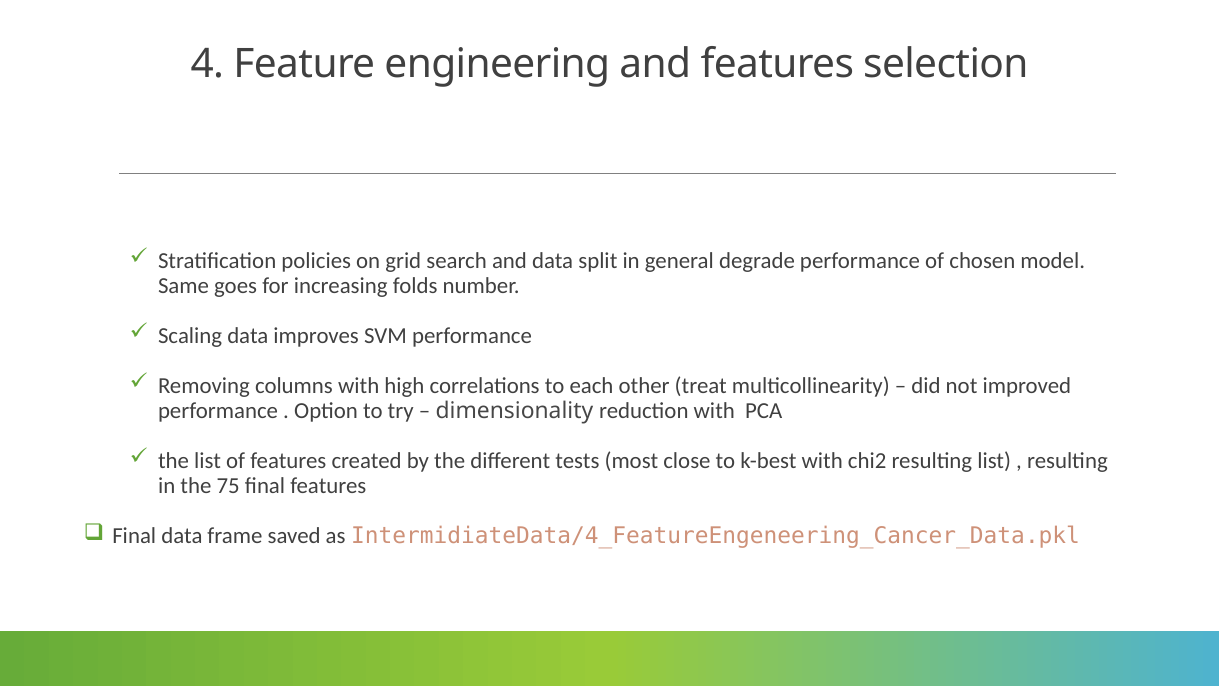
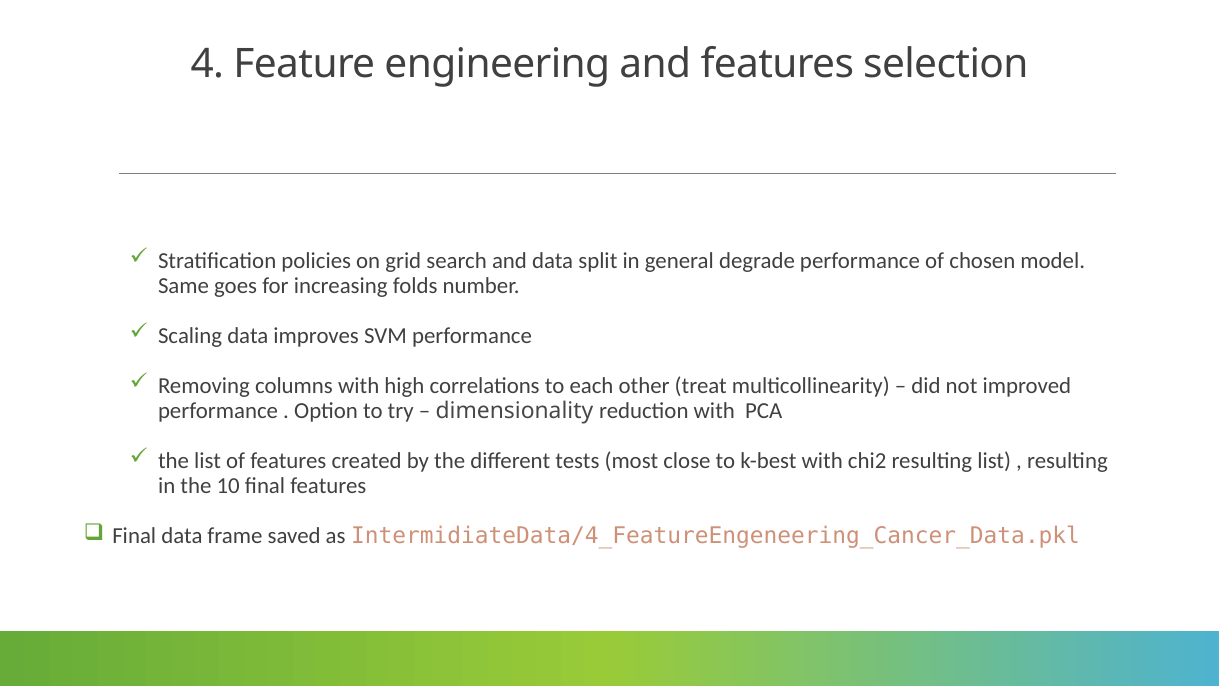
75: 75 -> 10
